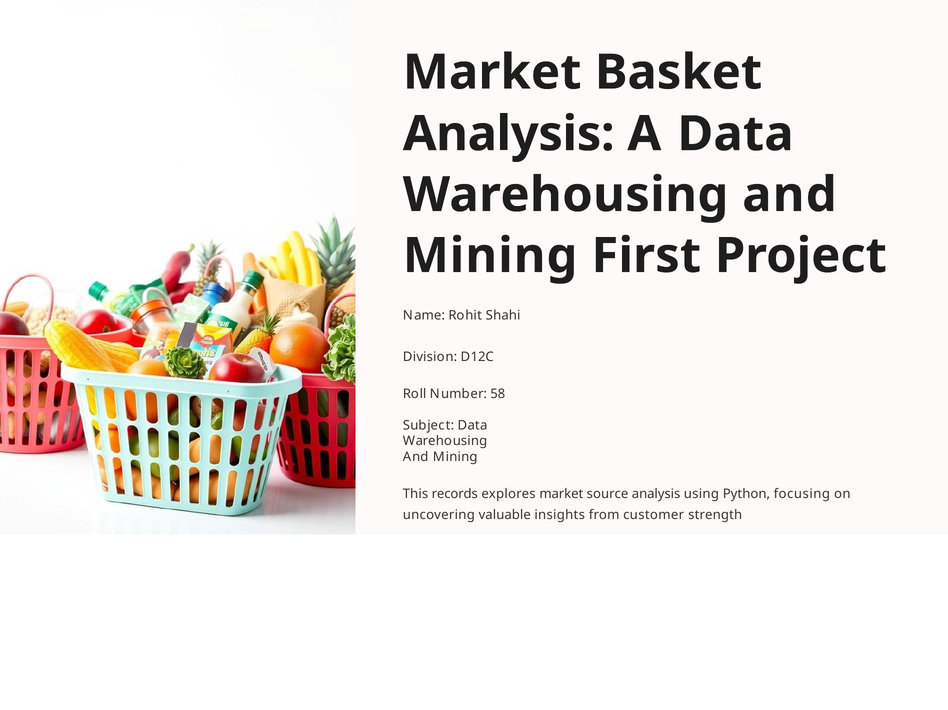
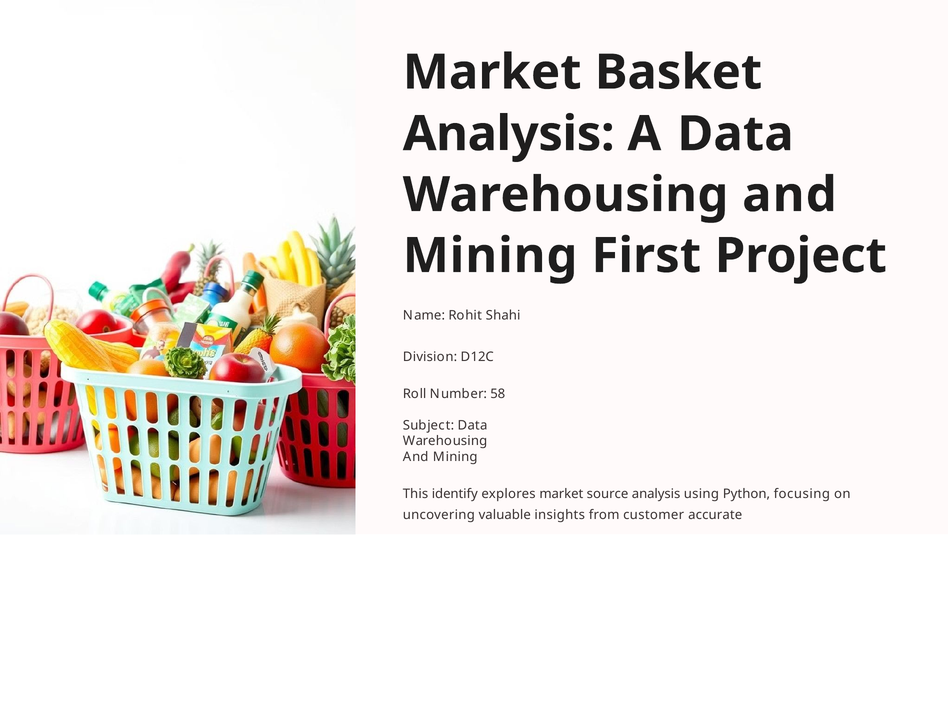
records: records -> identify
strength: strength -> accurate
